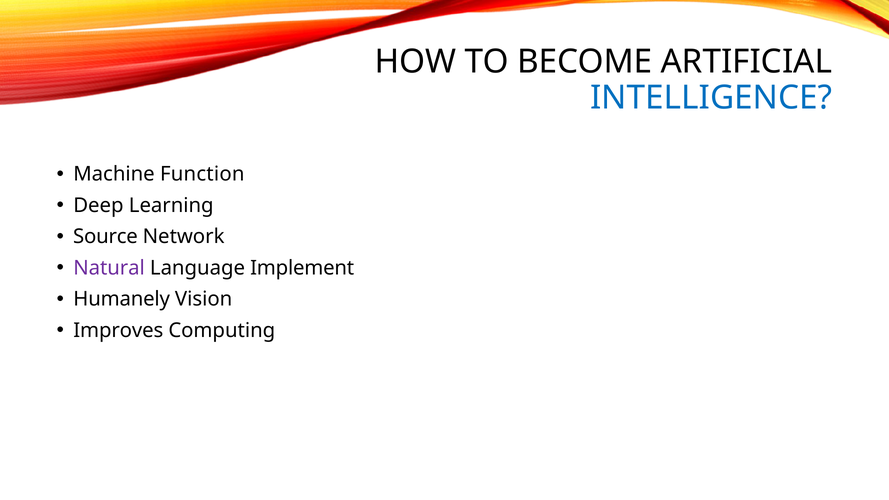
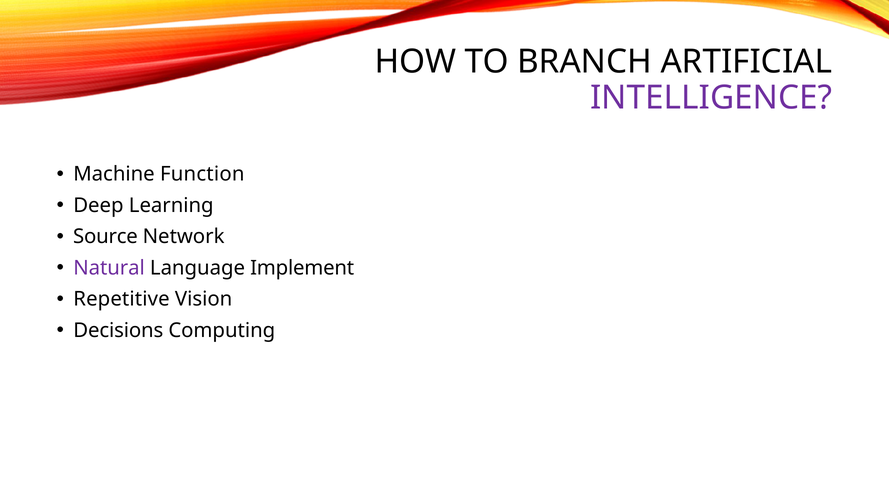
BECOME: BECOME -> BRANCH
INTELLIGENCE colour: blue -> purple
Humanely: Humanely -> Repetitive
Improves: Improves -> Decisions
